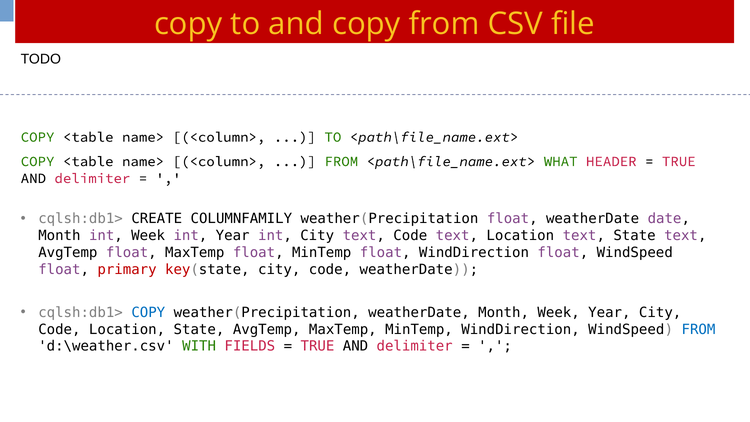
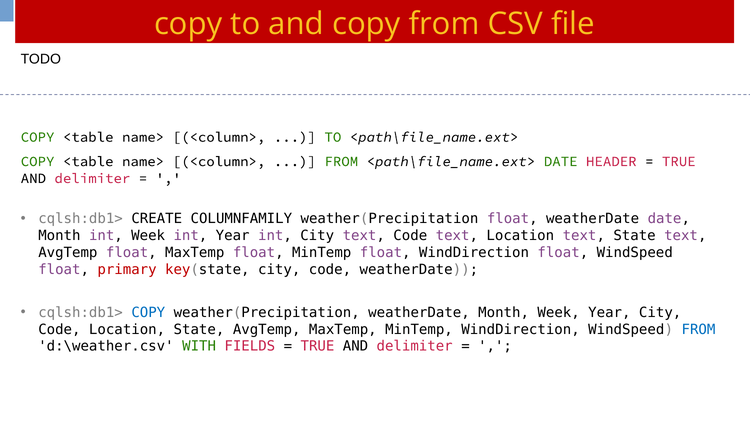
<path\file_name.ext> WHAT: WHAT -> DATE
